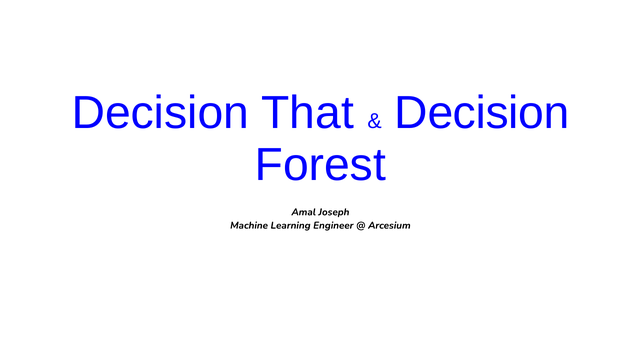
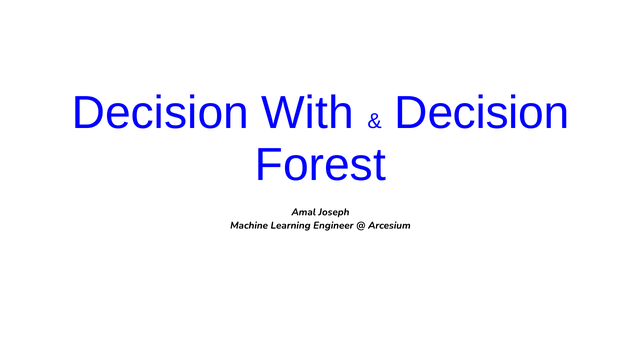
That: That -> With
